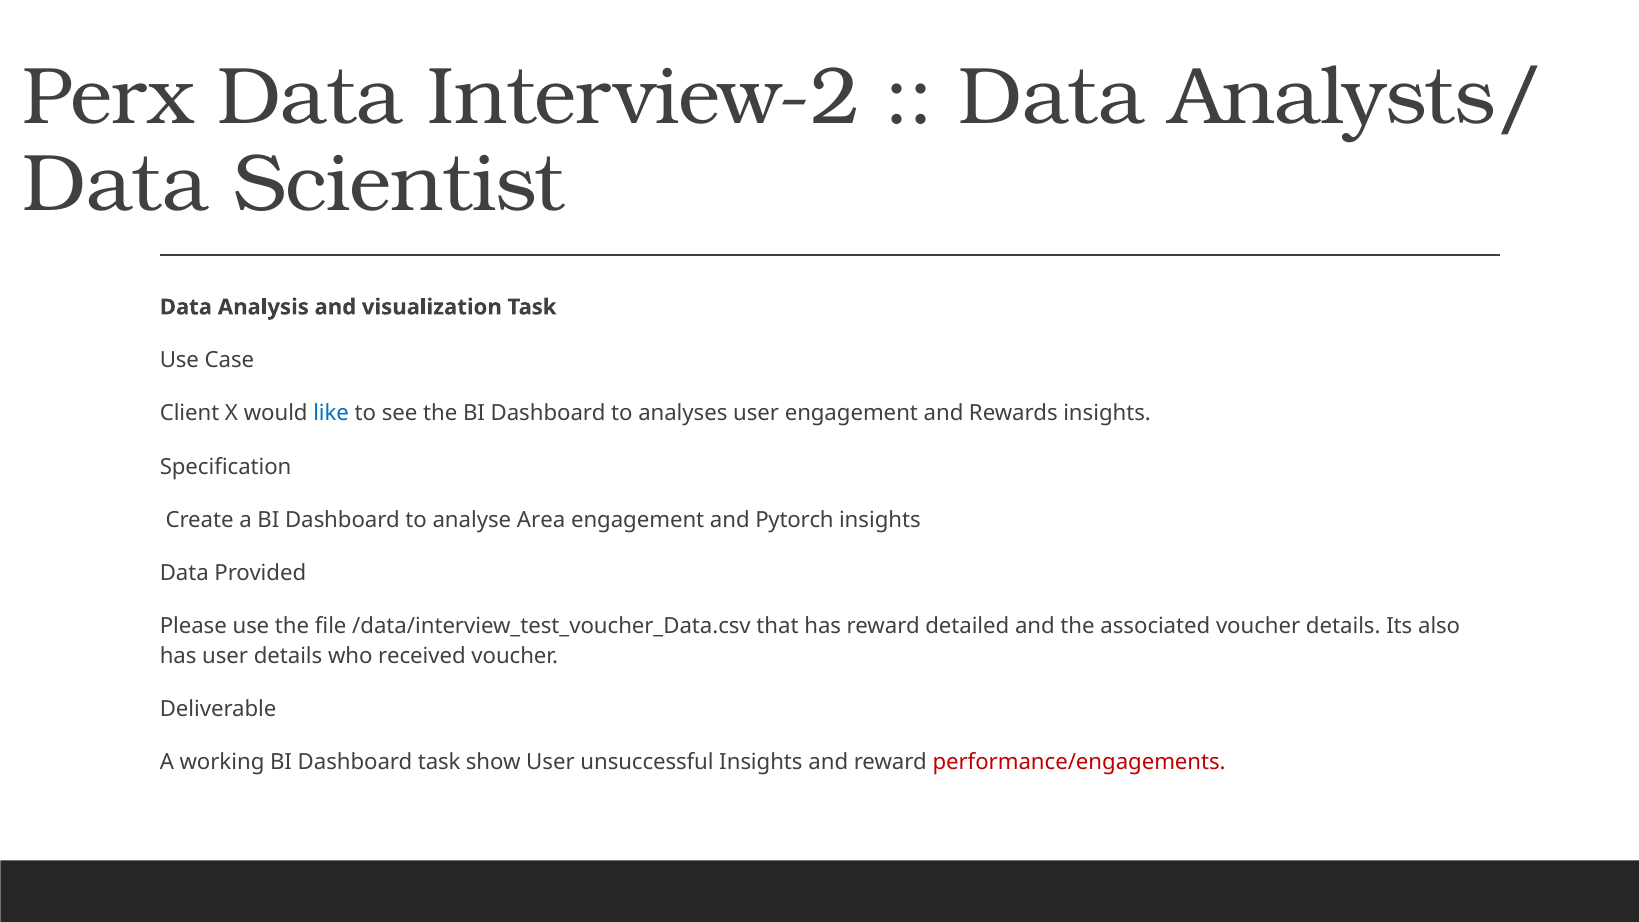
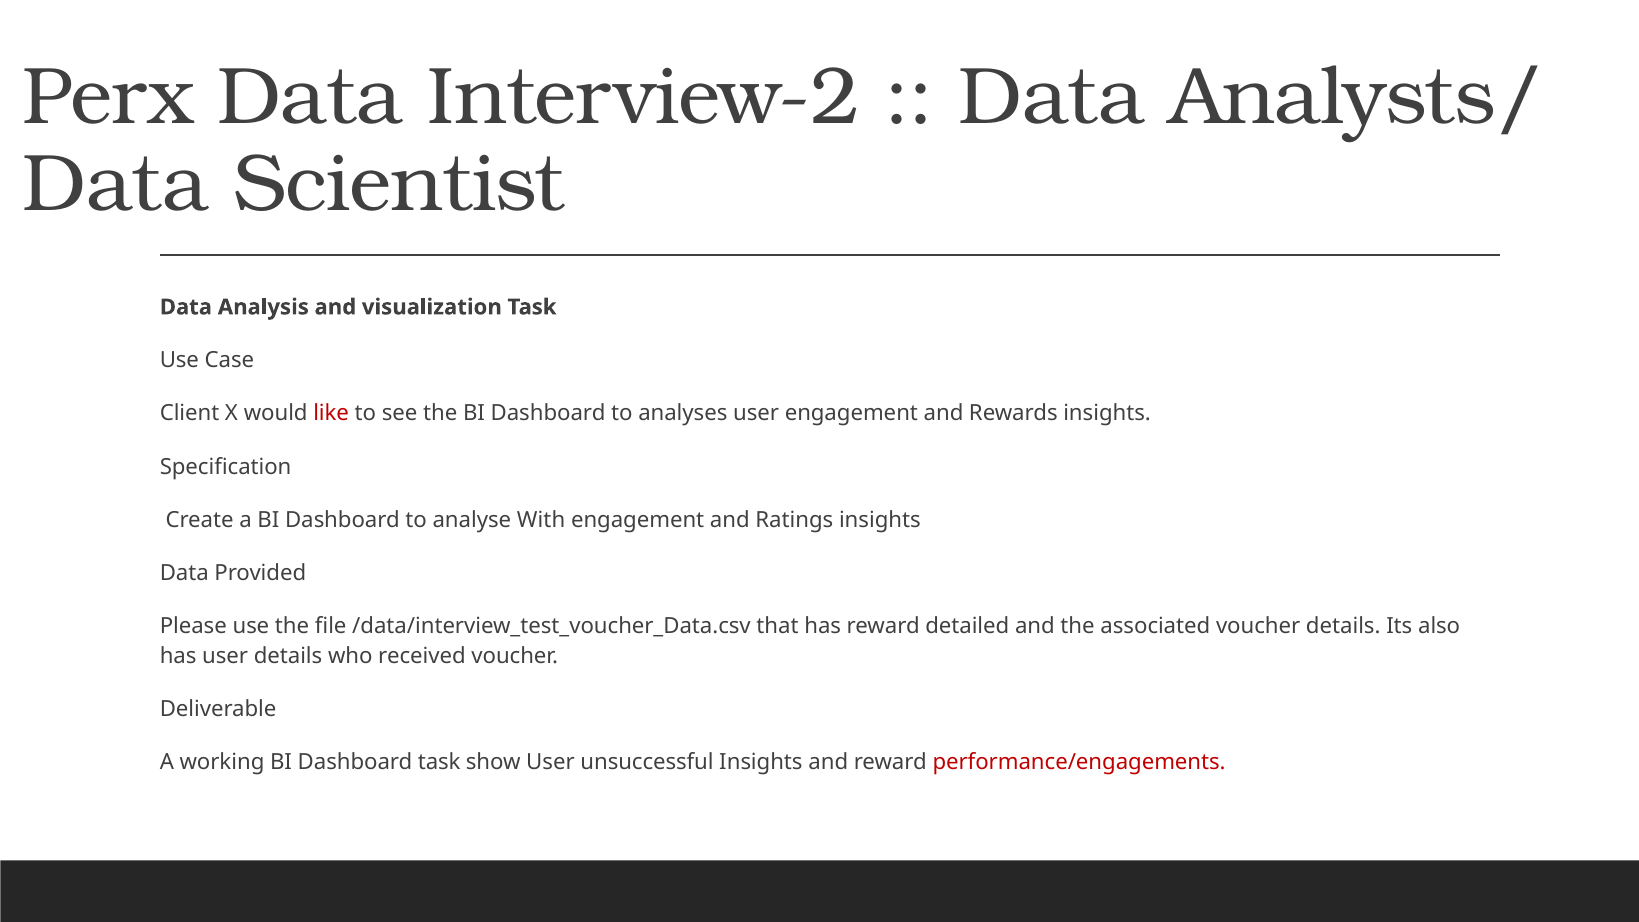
like colour: blue -> red
Area: Area -> With
Pytorch: Pytorch -> Ratings
